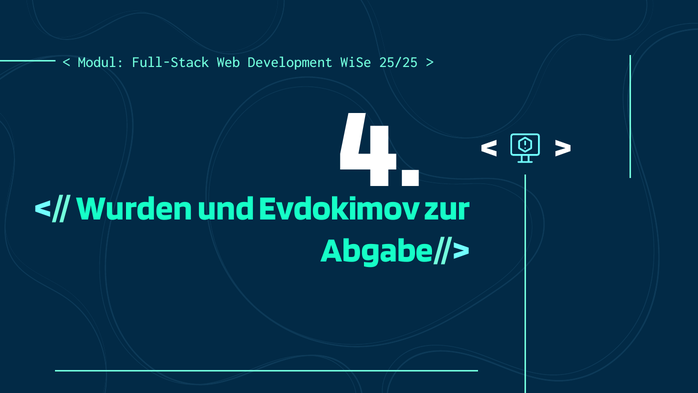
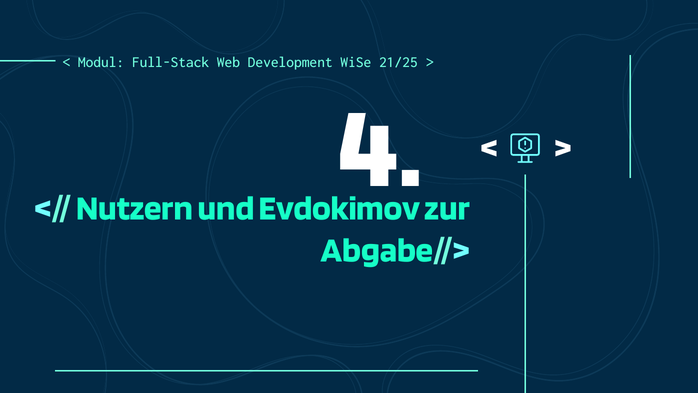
25/25: 25/25 -> 21/25
Wurden: Wurden -> Nutzern
